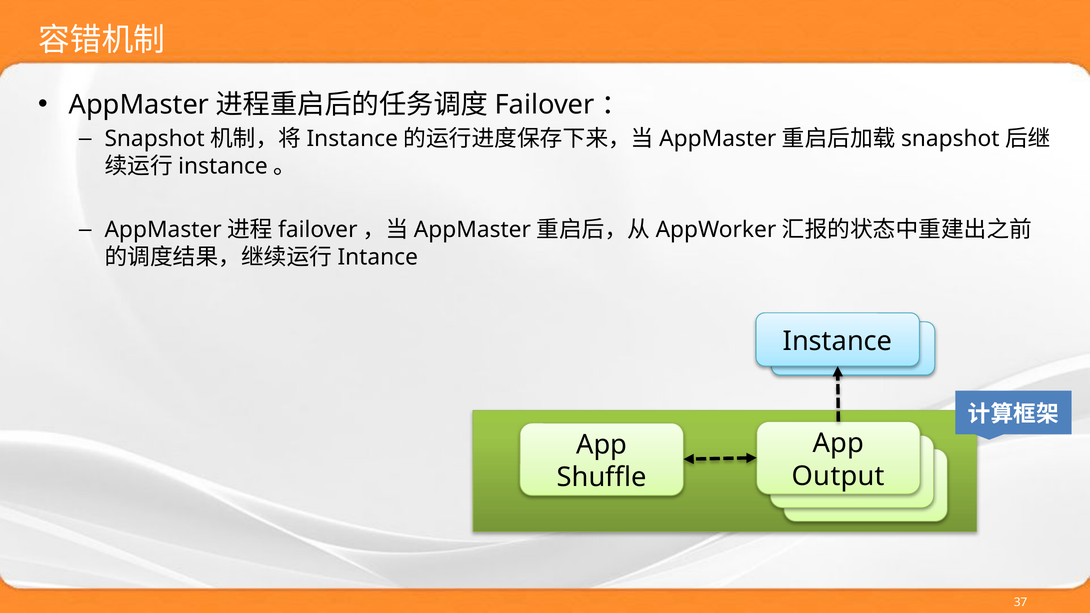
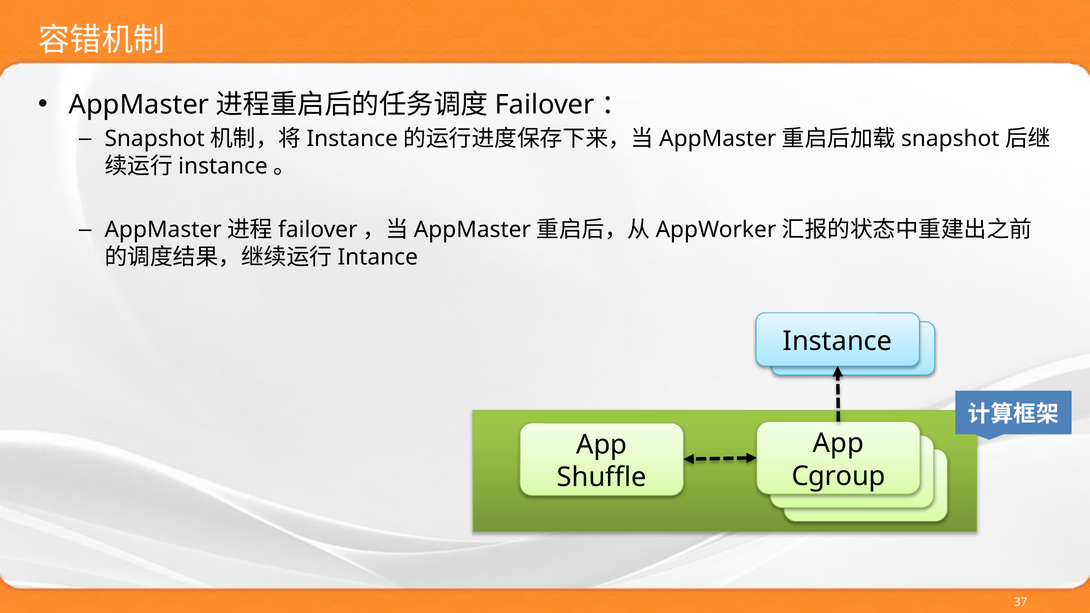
Output: Output -> Cgroup
